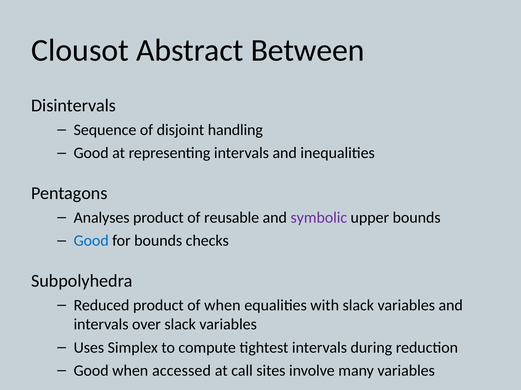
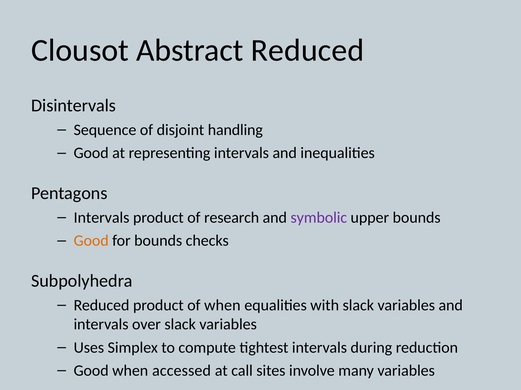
Abstract Between: Between -> Reduced
Analyses at (102, 218): Analyses -> Intervals
reusable: reusable -> research
Good at (91, 241) colour: blue -> orange
